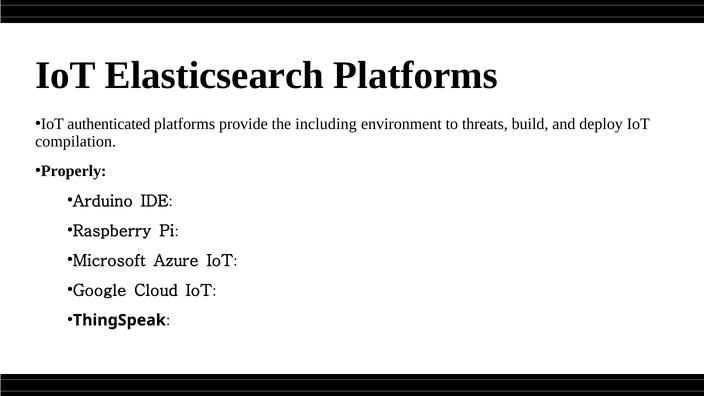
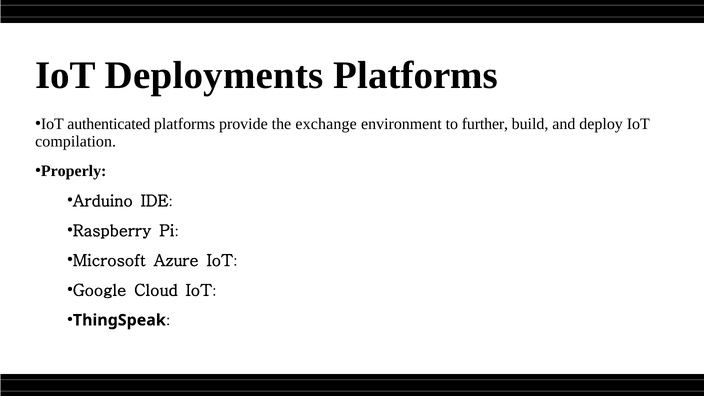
Elasticsearch: Elasticsearch -> Deployments
including: including -> exchange
threats: threats -> further
